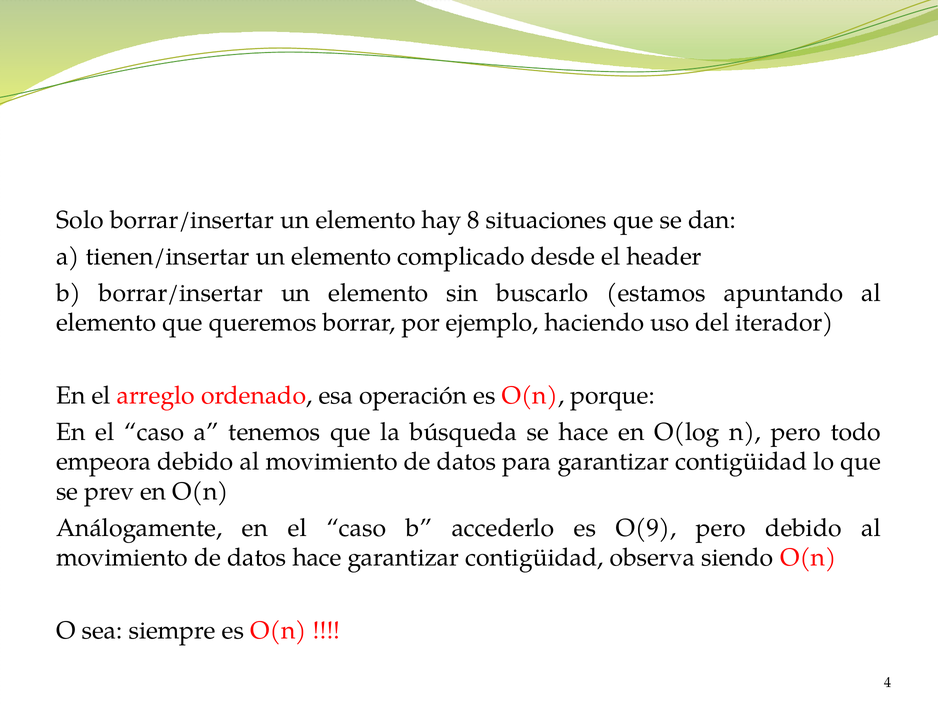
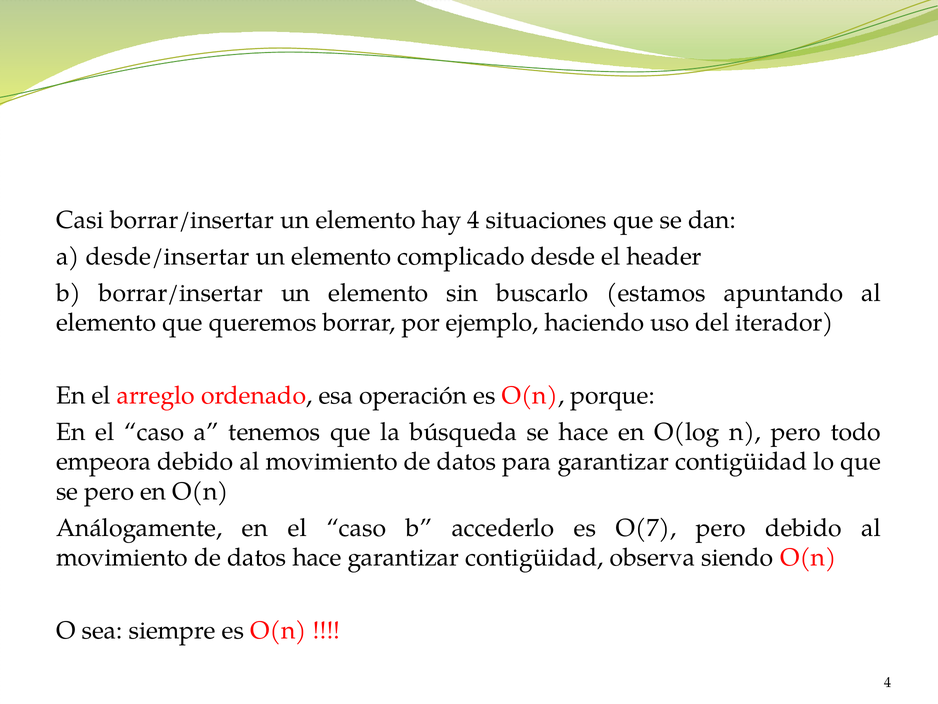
Solo: Solo -> Casi
hay 8: 8 -> 4
tienen/insertar: tienen/insertar -> desde/insertar
se prev: prev -> pero
O(9: O(9 -> O(7
